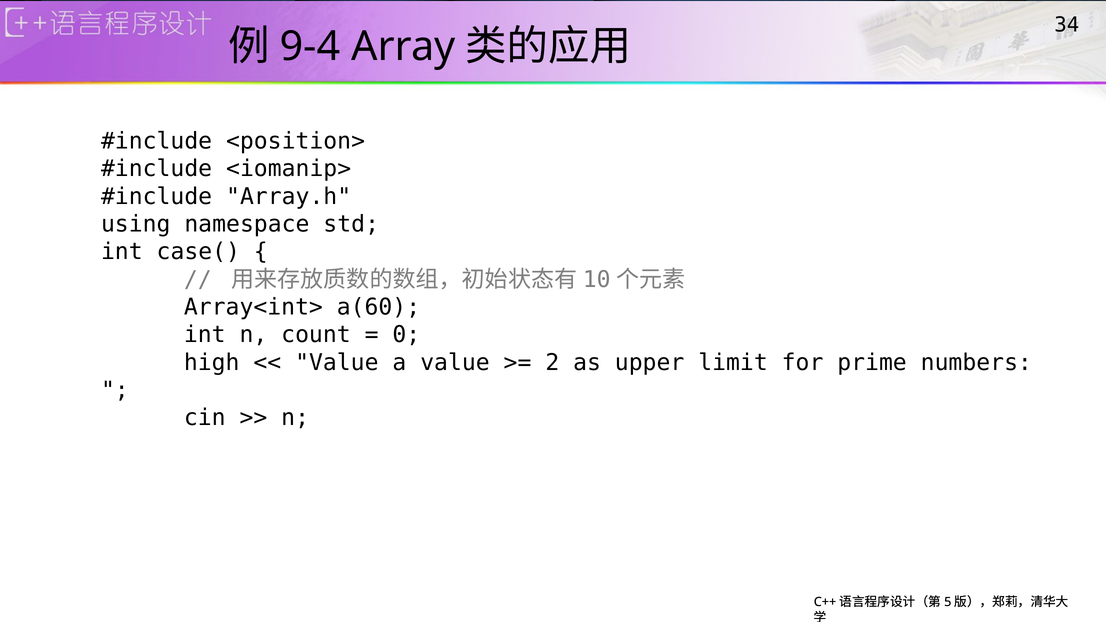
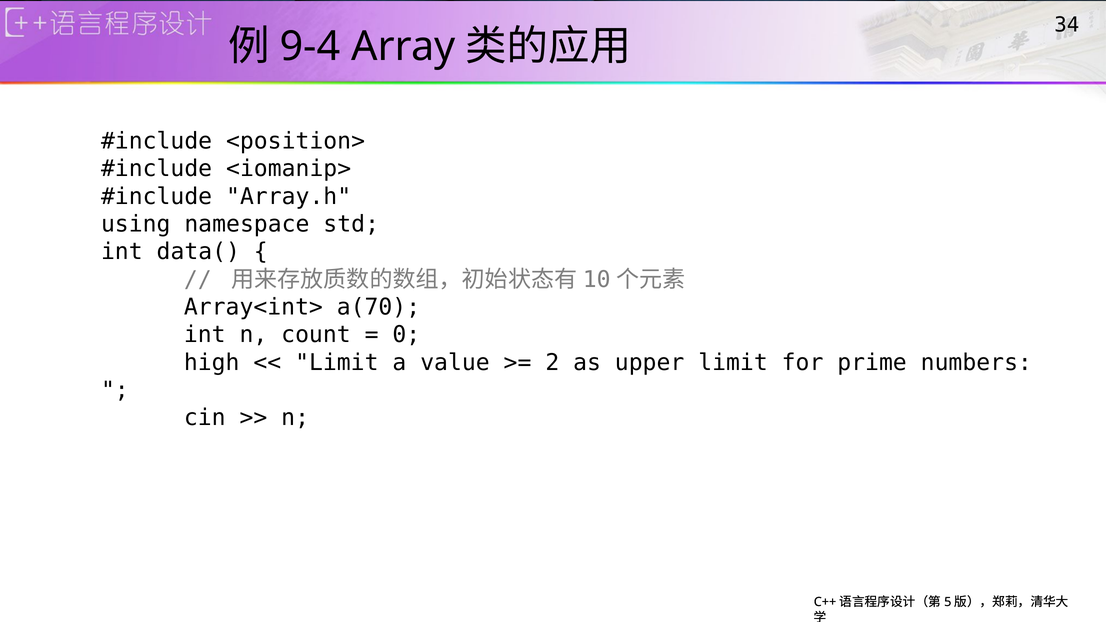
case(: case( -> data(
a(60: a(60 -> a(70
Value at (337, 362): Value -> Limit
